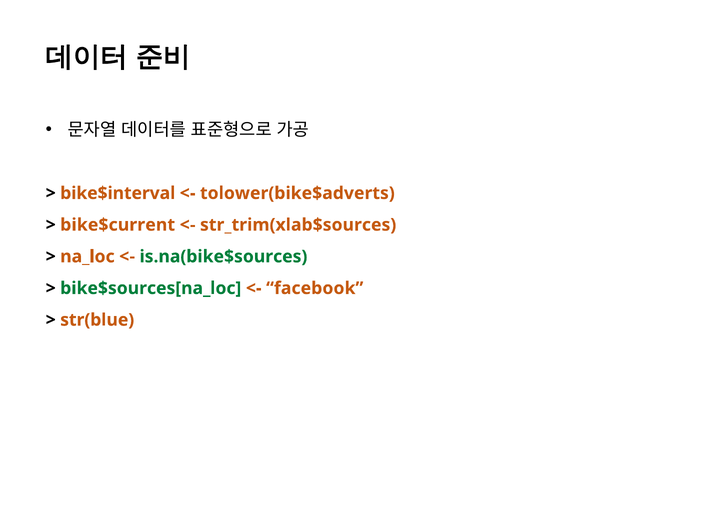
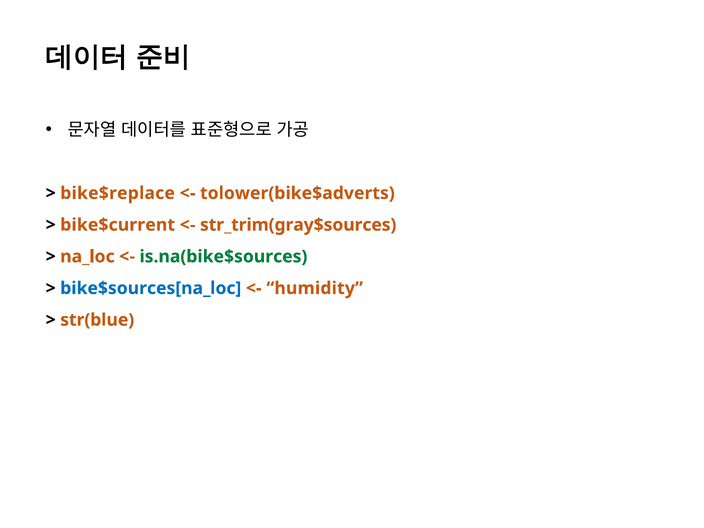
bike$interval: bike$interval -> bike$replace
str_trim(xlab$sources: str_trim(xlab$sources -> str_trim(gray$sources
bike$sources[na_loc colour: green -> blue
facebook: facebook -> humidity
